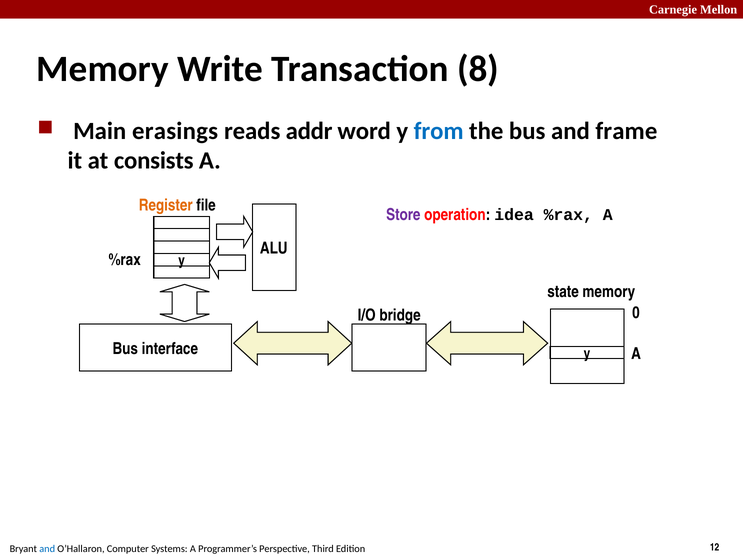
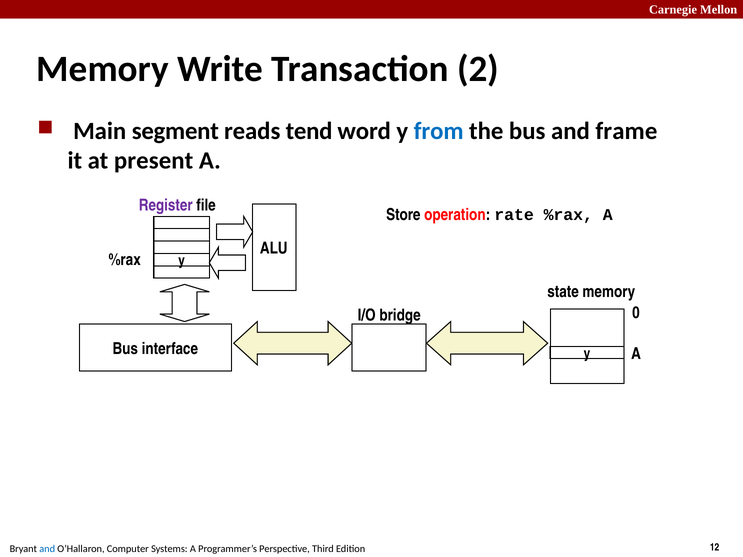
8: 8 -> 2
erasings: erasings -> segment
addr: addr -> tend
consists: consists -> present
Register colour: orange -> purple
Store colour: purple -> black
idea: idea -> rate
